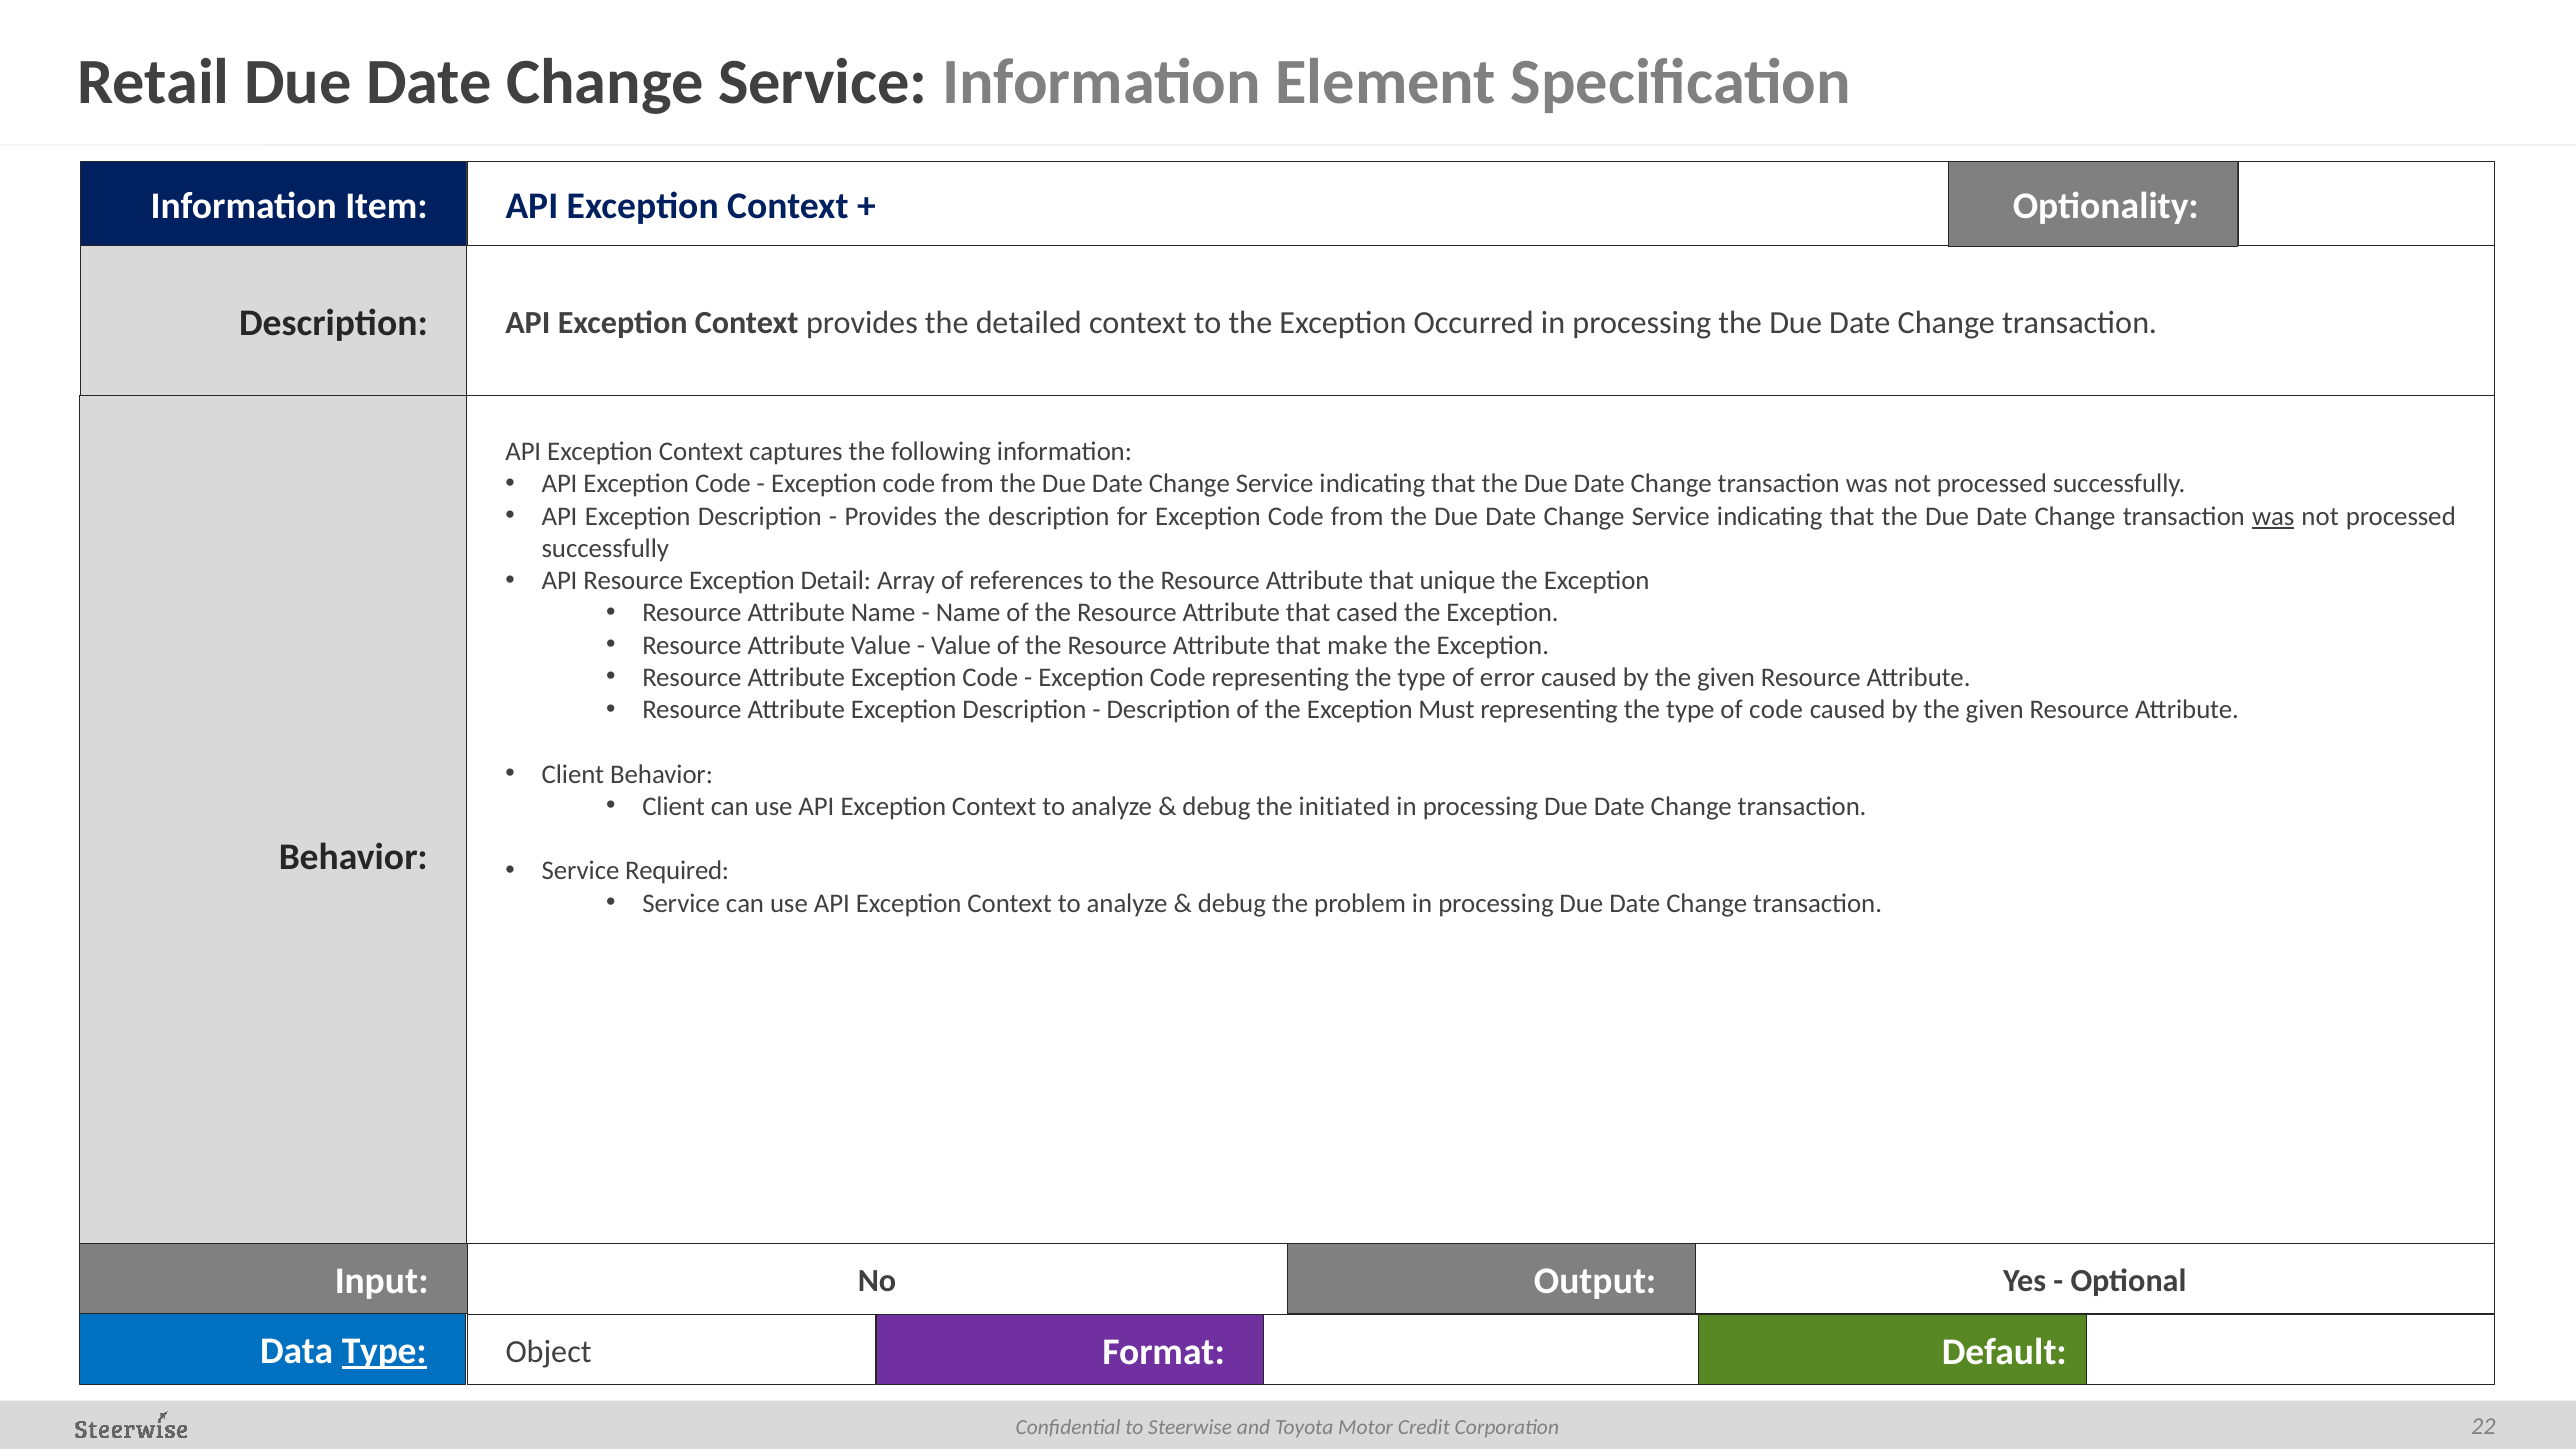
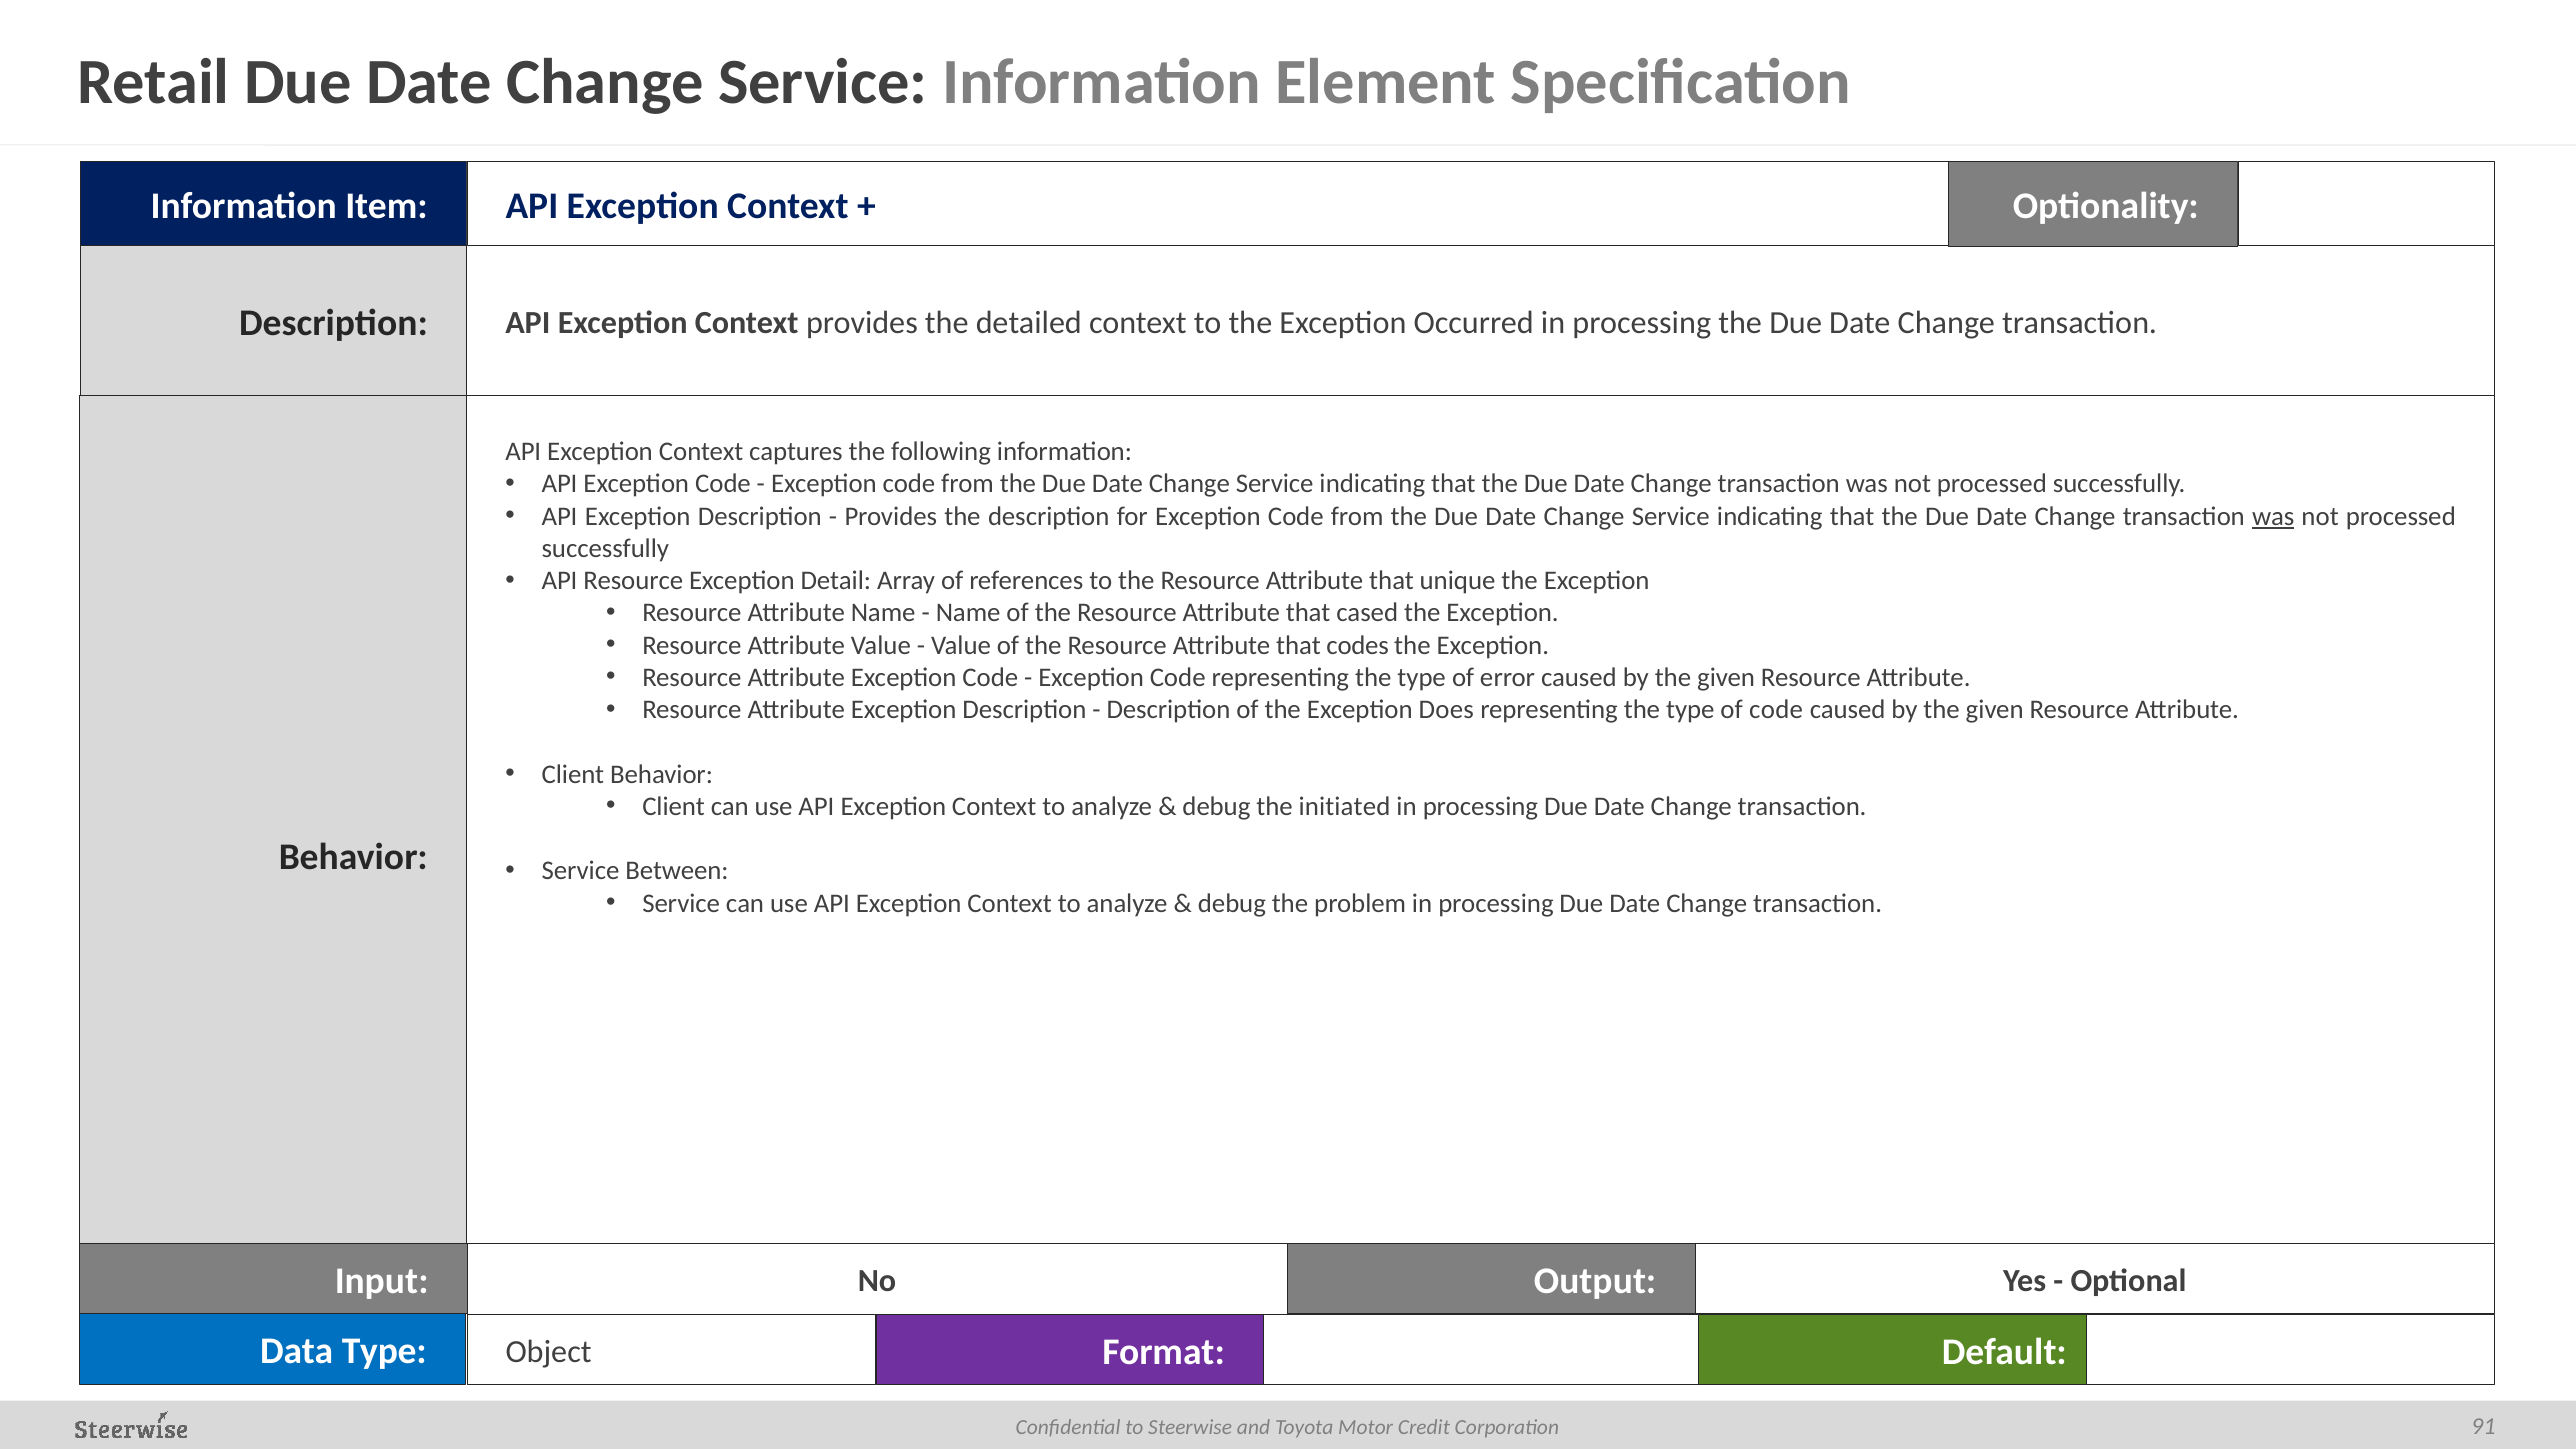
make: make -> codes
Must: Must -> Does
Required: Required -> Between
Type at (384, 1351) underline: present -> none
22: 22 -> 91
